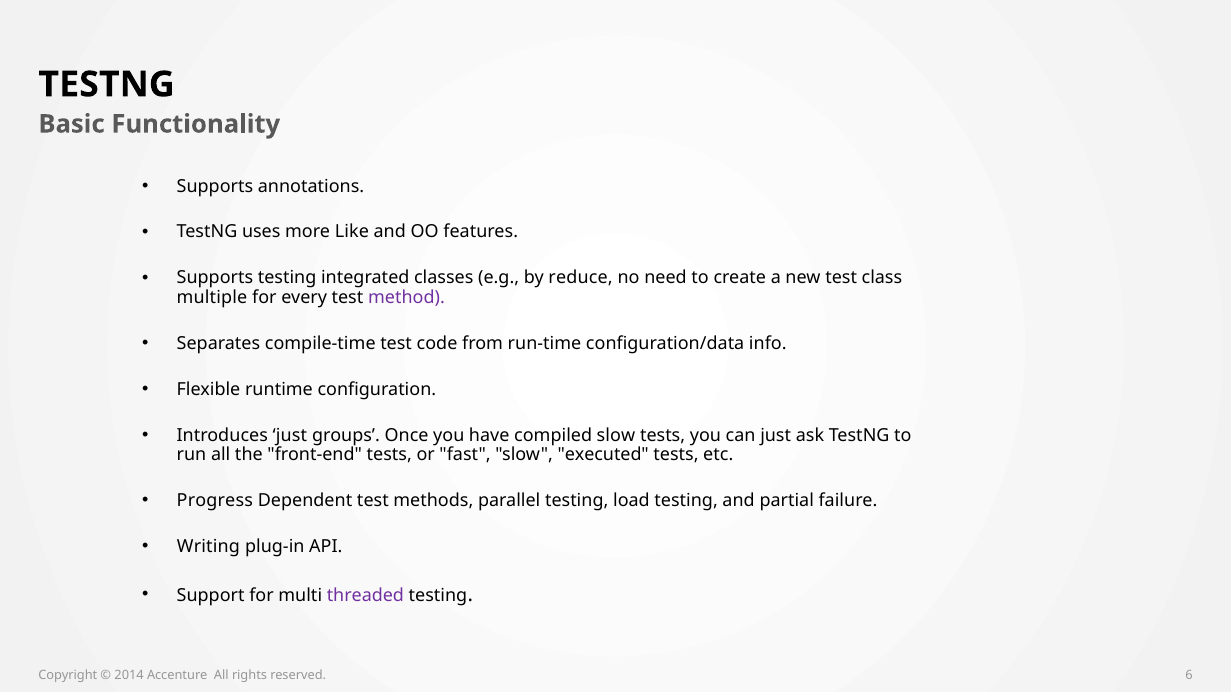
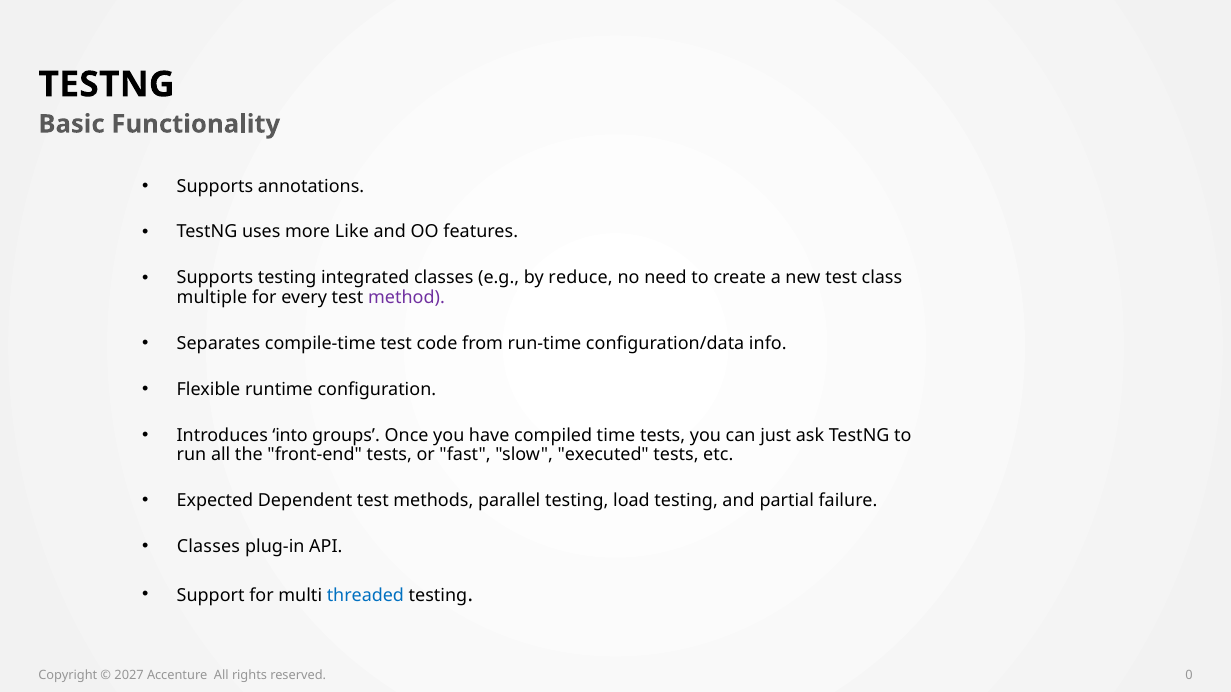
Introduces just: just -> into
compiled slow: slow -> time
Progress: Progress -> Expected
Writing at (208, 547): Writing -> Classes
threaded colour: purple -> blue
2014: 2014 -> 2027
6: 6 -> 0
